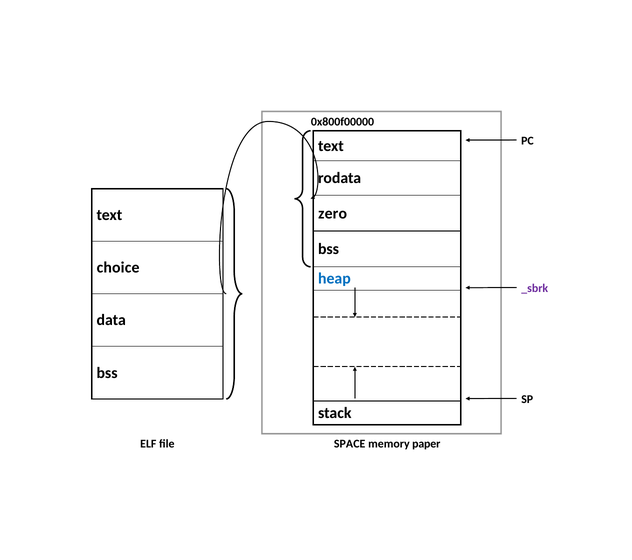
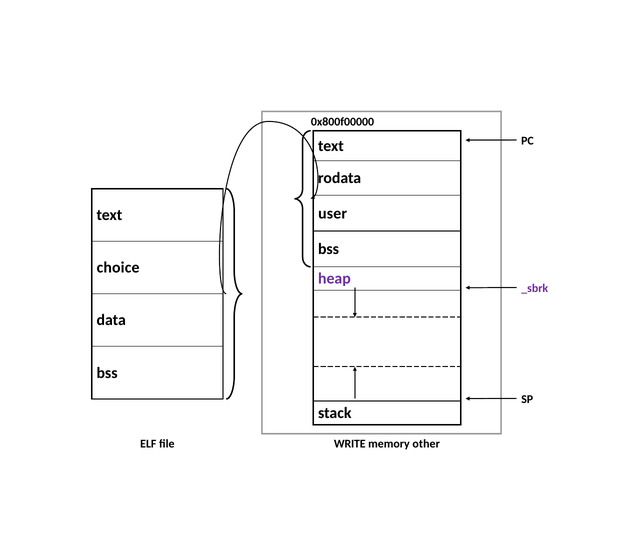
zero: zero -> user
heap colour: blue -> purple
SPACE: SPACE -> WRITE
paper: paper -> other
